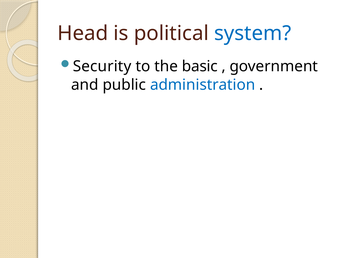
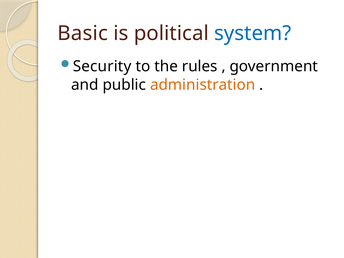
Head: Head -> Basic
basic: basic -> rules
administration colour: blue -> orange
